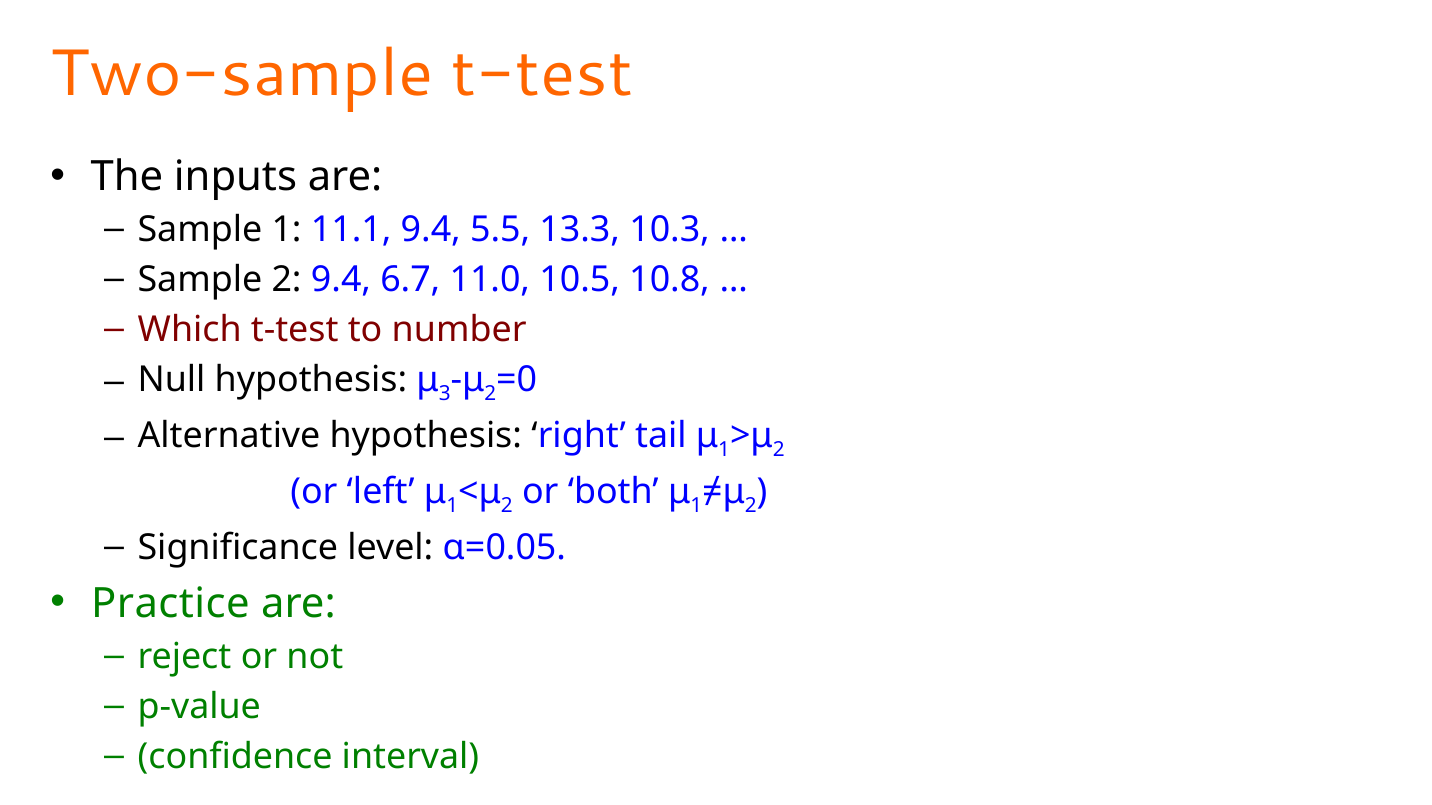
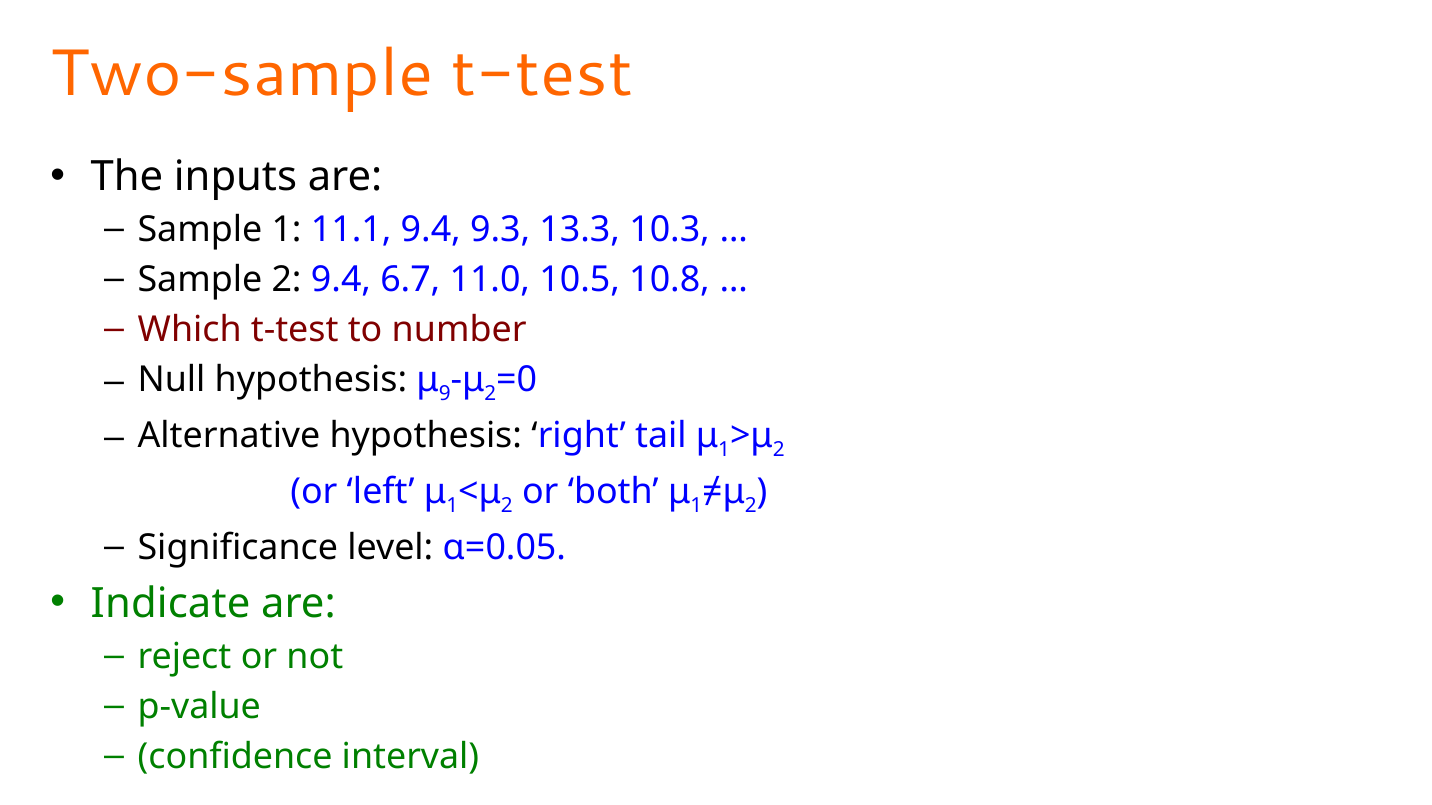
5.5: 5.5 -> 9.3
3: 3 -> 9
Practice: Practice -> Indicate
